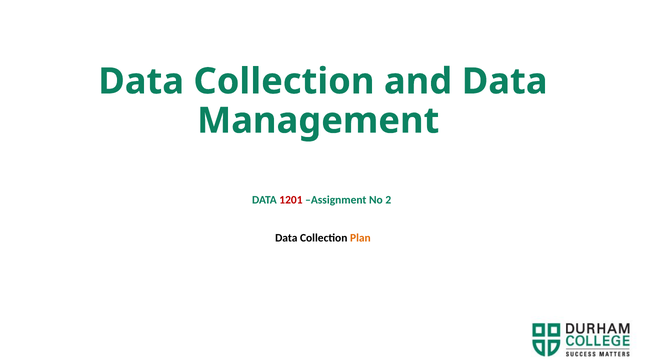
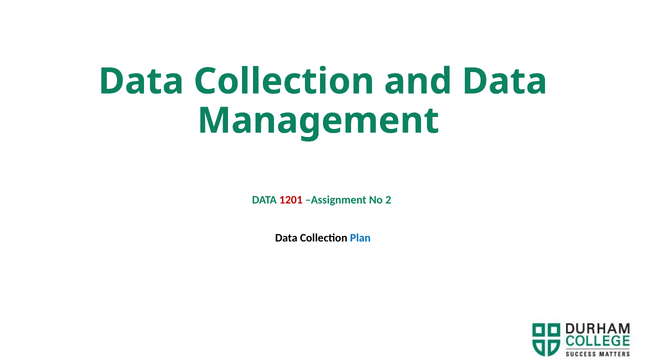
Plan colour: orange -> blue
